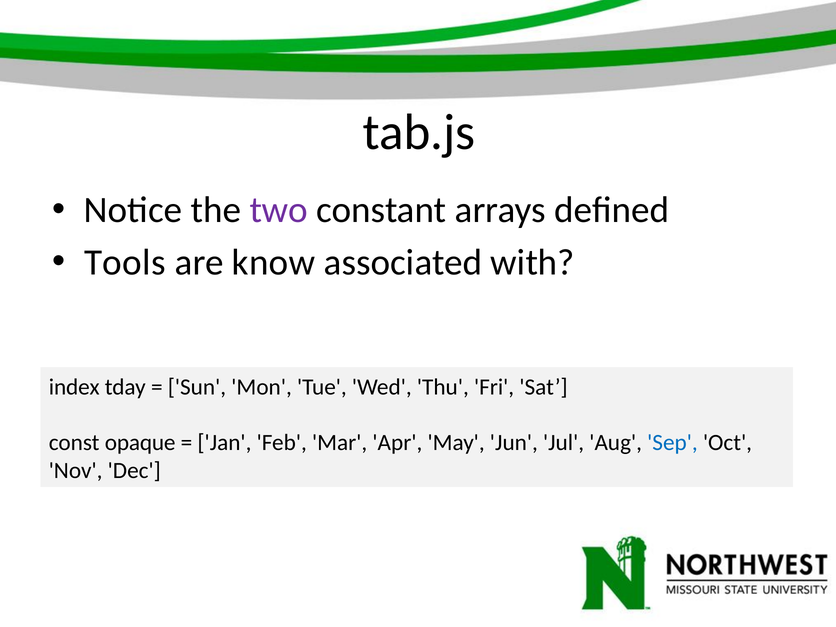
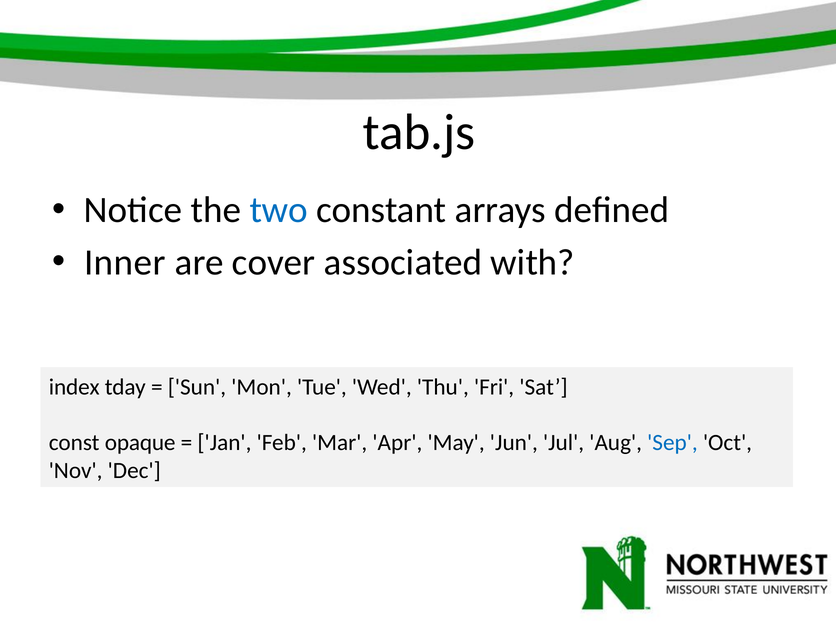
two colour: purple -> blue
Tools: Tools -> Inner
know: know -> cover
